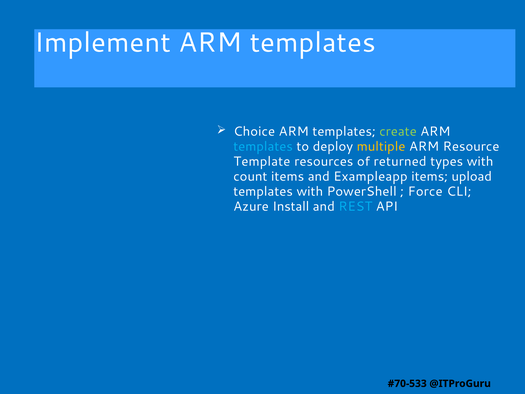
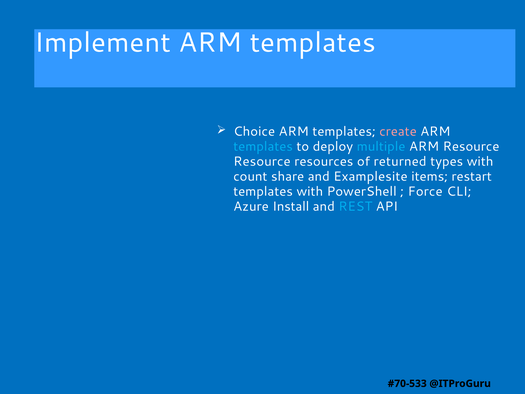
create colour: light green -> pink
multiple colour: yellow -> light blue
Template at (262, 161): Template -> Resource
count items: items -> share
Exampleapp: Exampleapp -> Examplesite
upload: upload -> restart
